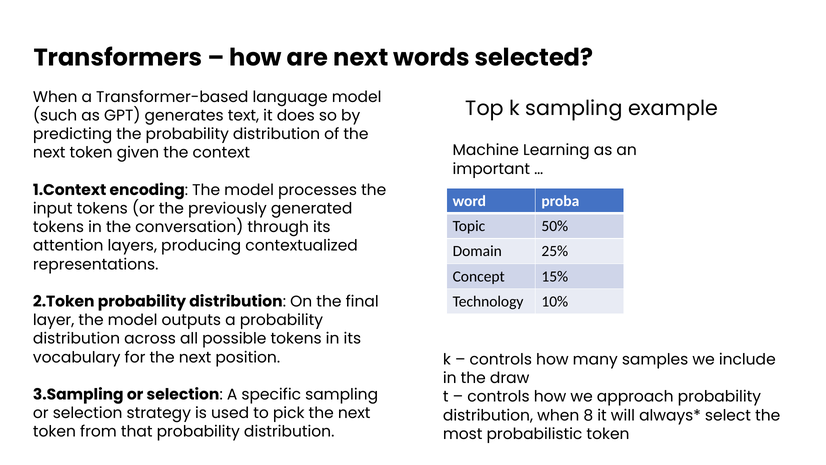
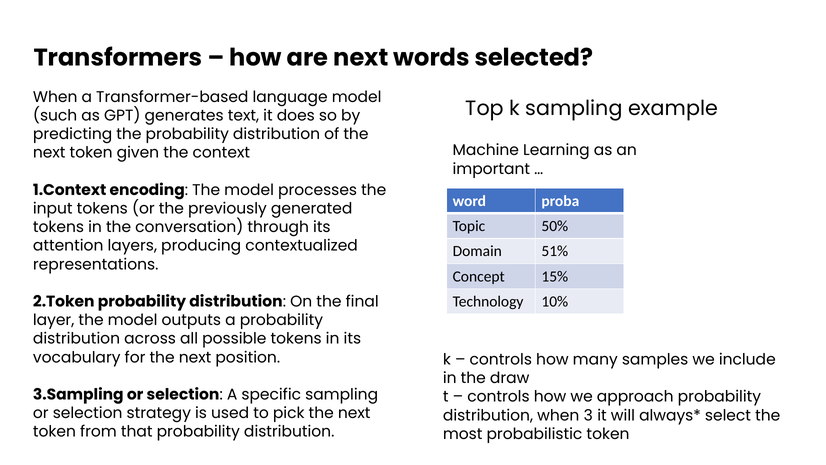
25%: 25% -> 51%
8: 8 -> 3
